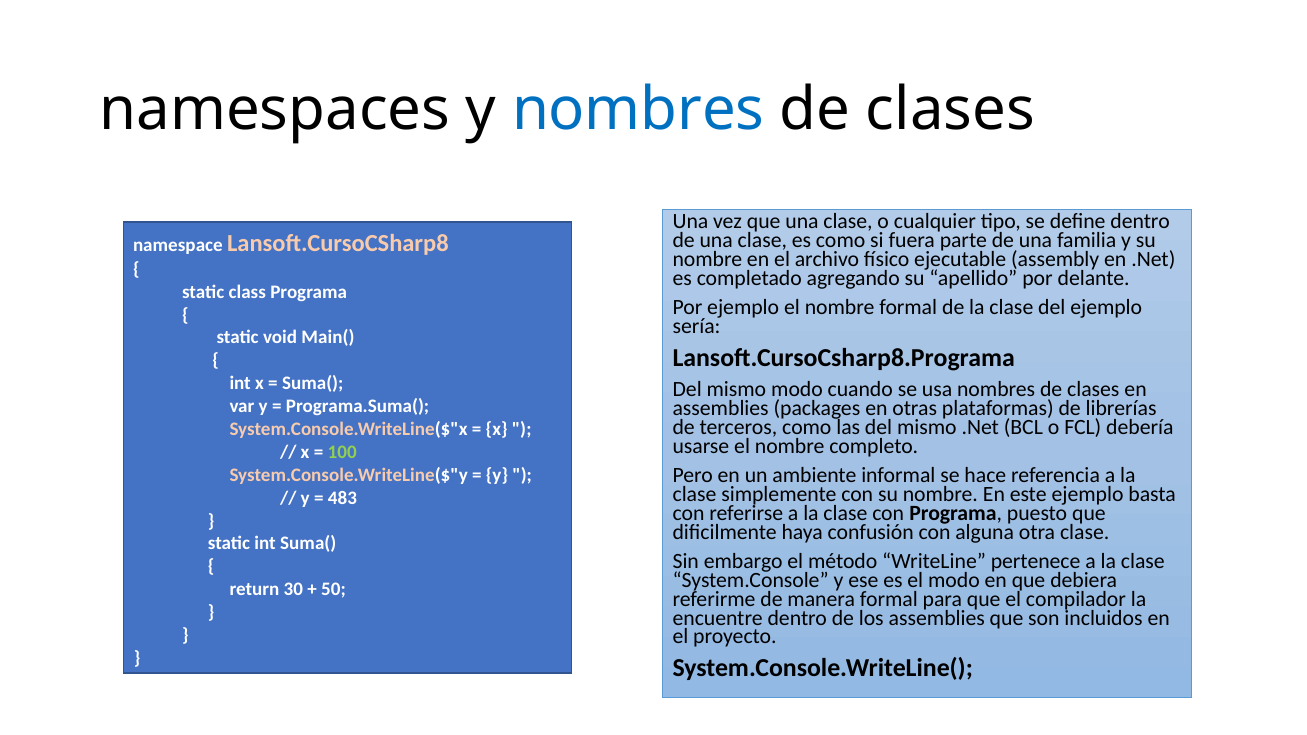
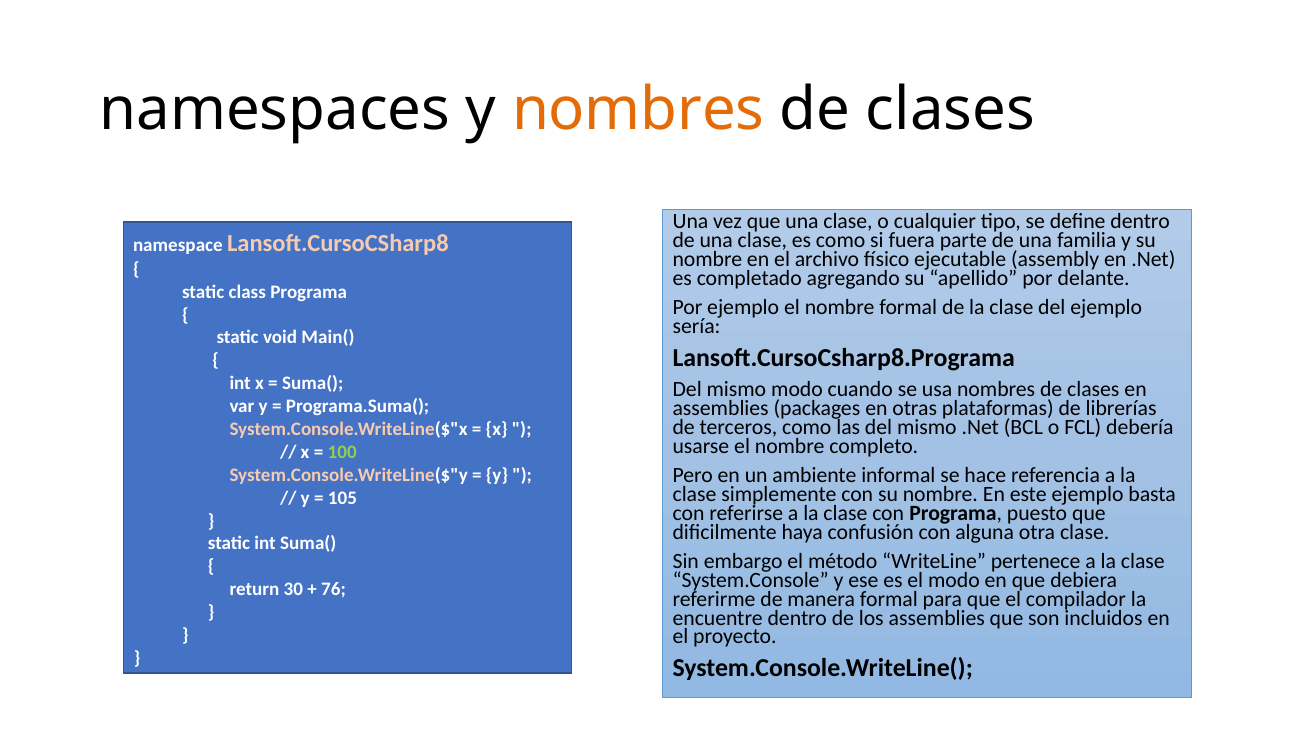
nombres at (638, 110) colour: blue -> orange
483: 483 -> 105
50: 50 -> 76
